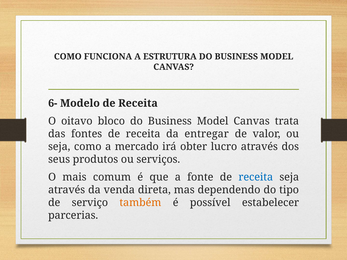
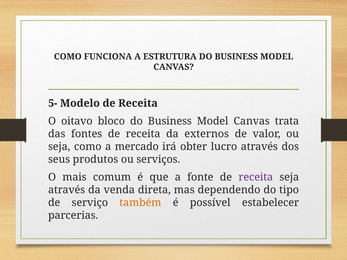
6-: 6- -> 5-
entregar: entregar -> externos
receita at (256, 177) colour: blue -> purple
